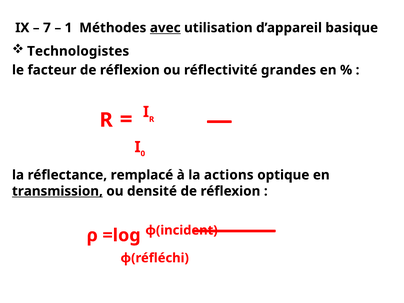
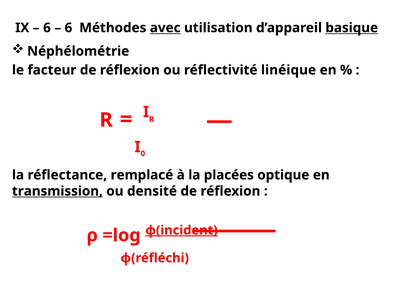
7 at (47, 28): 7 -> 6
1 at (68, 28): 1 -> 6
basique underline: none -> present
Technologistes: Technologistes -> Néphélométrie
grandes: grandes -> linéique
actions: actions -> placées
φ(incident underline: none -> present
